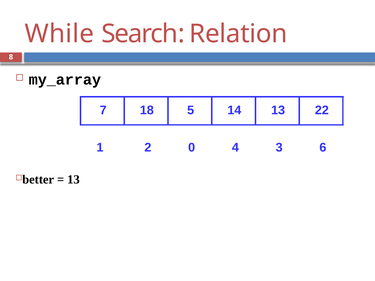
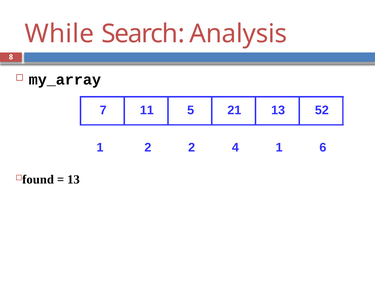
Relation: Relation -> Analysis
18: 18 -> 11
14: 14 -> 21
22: 22 -> 52
2 0: 0 -> 2
4 3: 3 -> 1
better: better -> found
